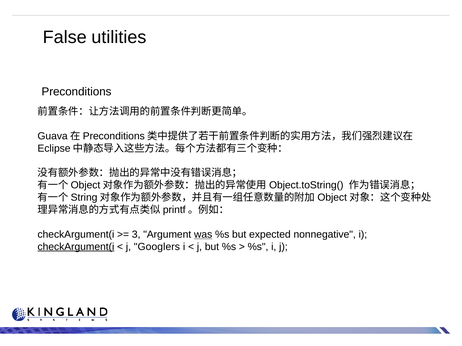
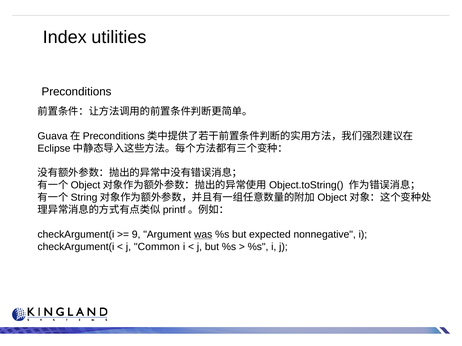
False: False -> Index
3: 3 -> 9
checkArgument(i at (76, 247) underline: present -> none
Googlers: Googlers -> Common
